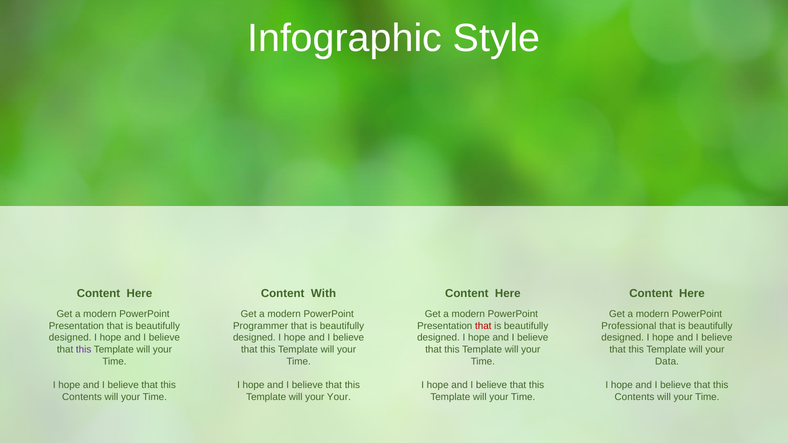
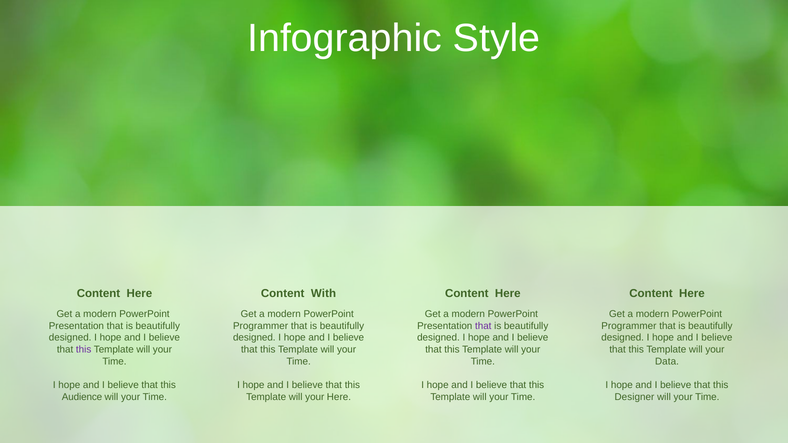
that at (483, 326) colour: red -> purple
Professional at (629, 326): Professional -> Programmer
Contents at (82, 397): Contents -> Audience
your Your: Your -> Here
Contents at (634, 397): Contents -> Designer
